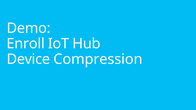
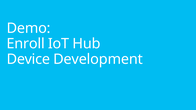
Compression: Compression -> Development
